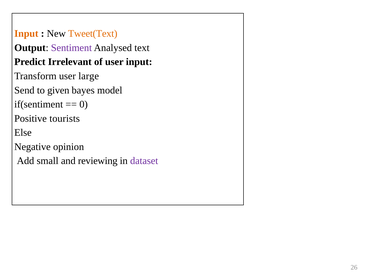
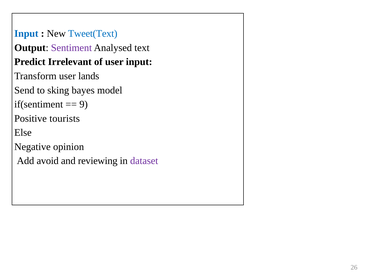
Input at (26, 34) colour: orange -> blue
Tweet(Text colour: orange -> blue
large: large -> lands
given: given -> sking
0: 0 -> 9
small: small -> avoid
